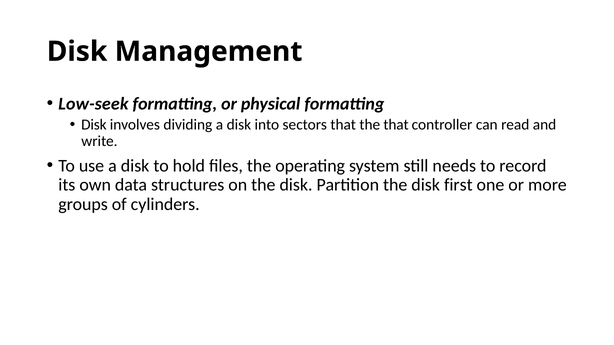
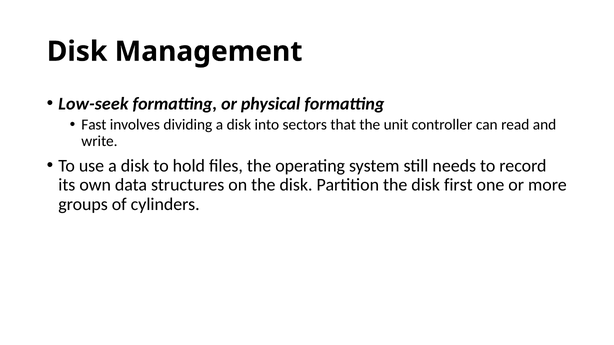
Disk at (94, 125): Disk -> Fast
the that: that -> unit
